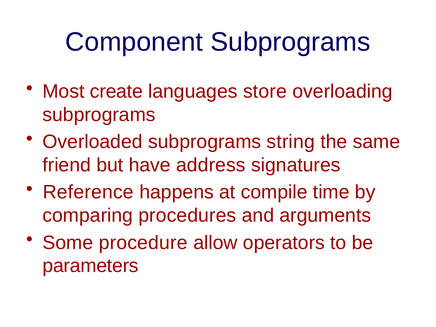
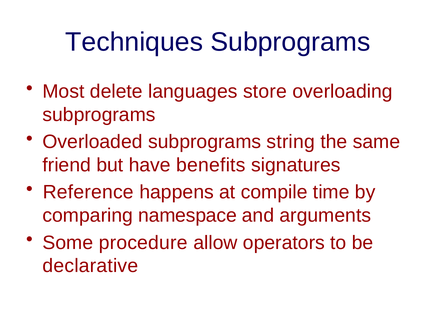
Component: Component -> Techniques
create: create -> delete
address: address -> benefits
procedures: procedures -> namespace
parameters: parameters -> declarative
